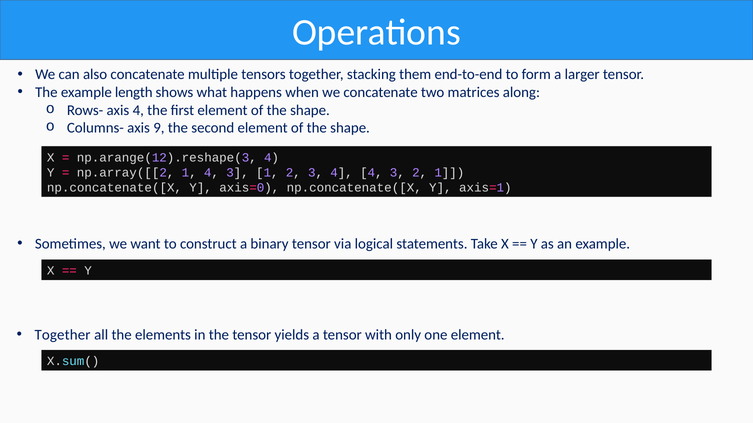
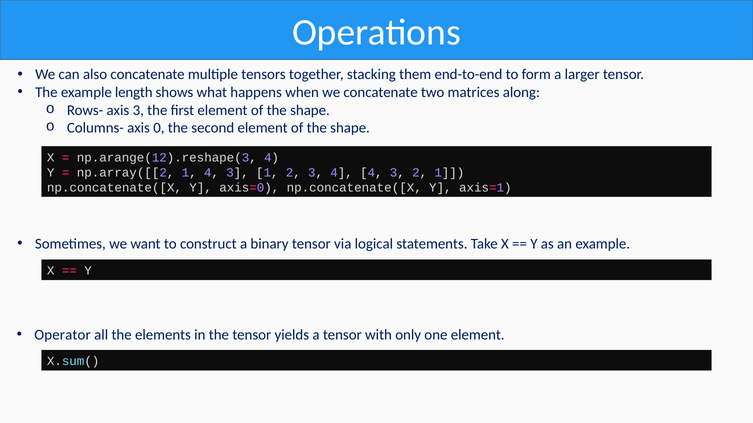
axis 4: 4 -> 3
9: 9 -> 0
Together at (63, 335): Together -> Operator
